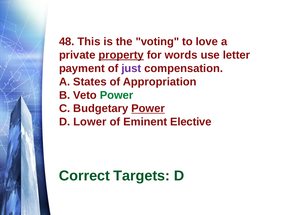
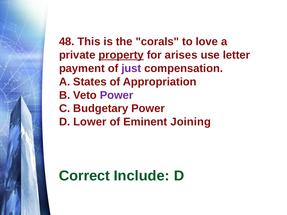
voting: voting -> corals
words: words -> arises
Power at (117, 95) colour: green -> purple
Power at (148, 109) underline: present -> none
Elective: Elective -> Joining
Targets: Targets -> Include
